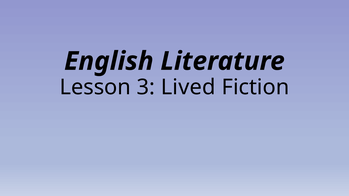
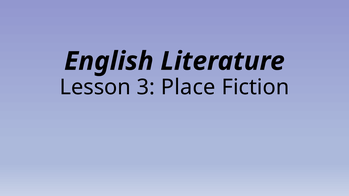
Lived: Lived -> Place
